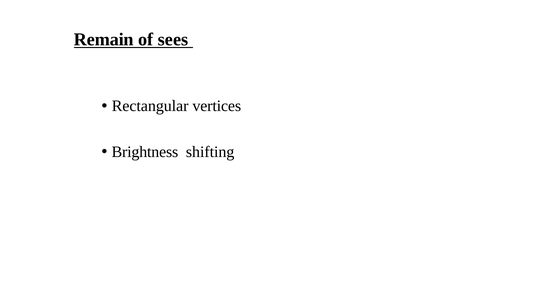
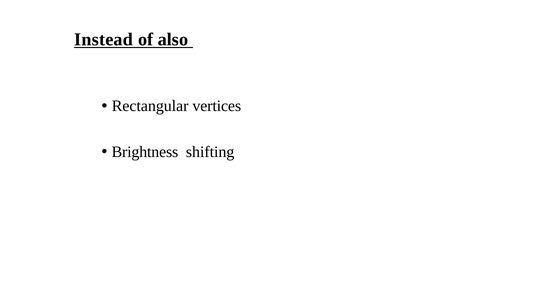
Remain: Remain -> Instead
sees: sees -> also
